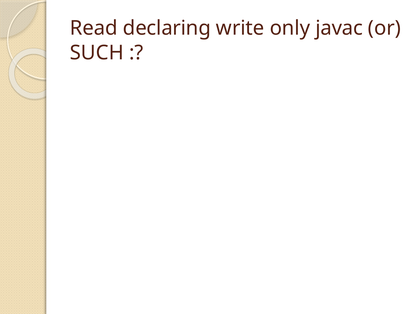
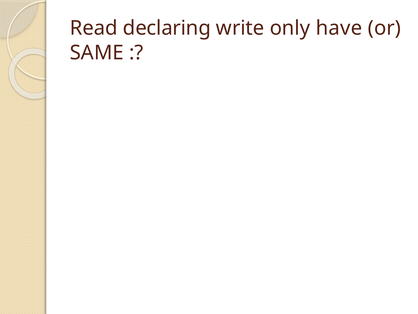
javac: javac -> have
SUCH: SUCH -> SAME
